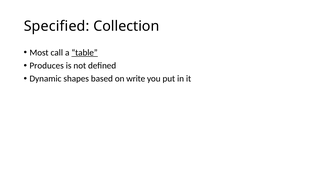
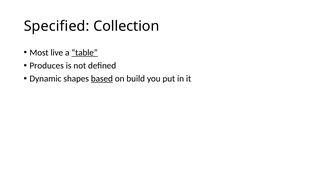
call: call -> live
based underline: none -> present
write: write -> build
